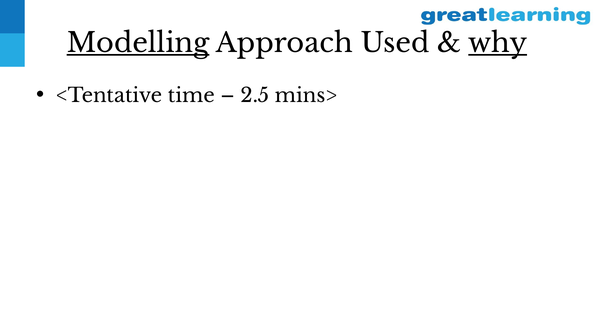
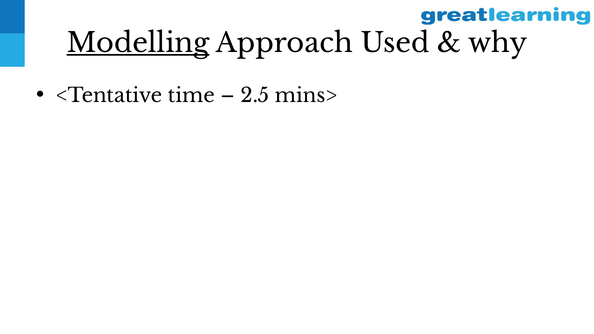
why underline: present -> none
